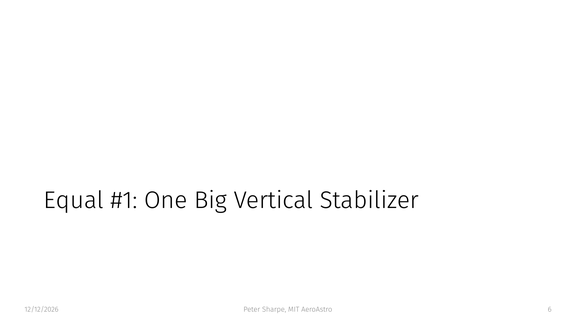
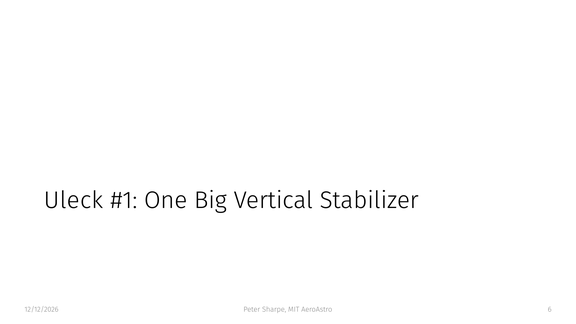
Equal: Equal -> Uleck
